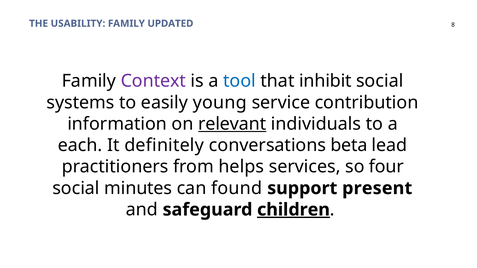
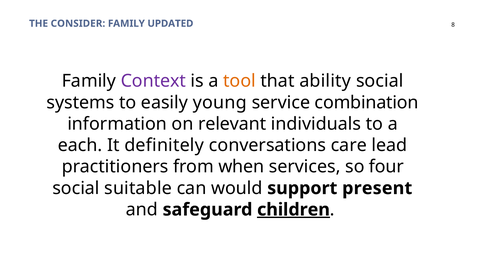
USABILITY: USABILITY -> CONSIDER
tool colour: blue -> orange
inhibit: inhibit -> ability
contribution: contribution -> combination
relevant underline: present -> none
beta: beta -> care
helps: helps -> when
minutes: minutes -> suitable
found: found -> would
